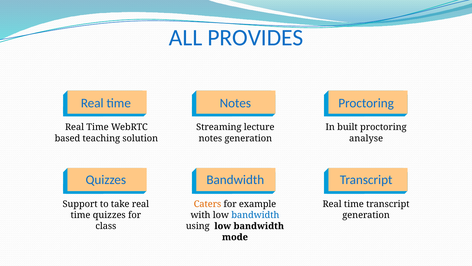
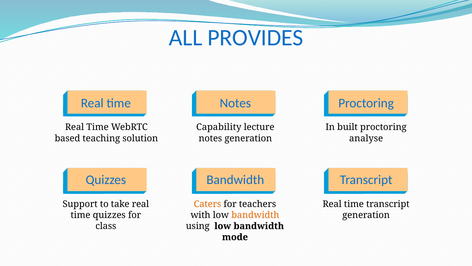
Streaming: Streaming -> Capability
example: example -> teachers
bandwidth at (255, 215) colour: blue -> orange
